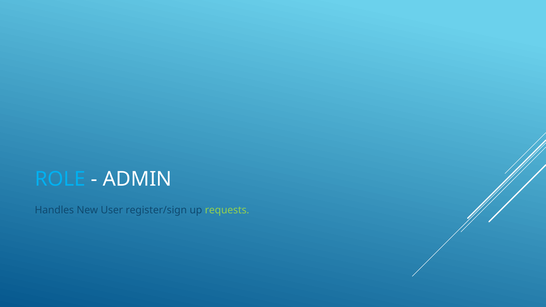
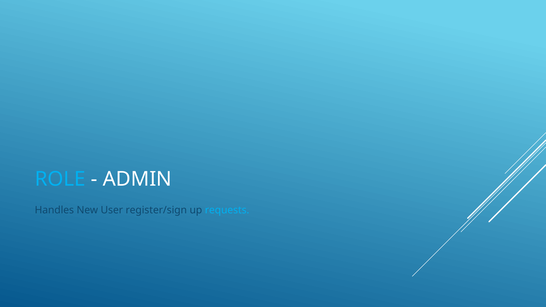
requests colour: light green -> light blue
